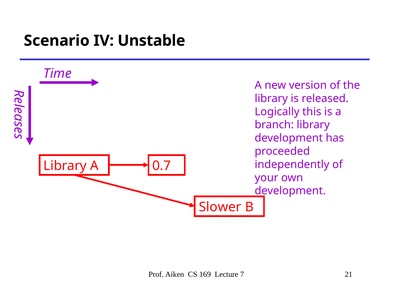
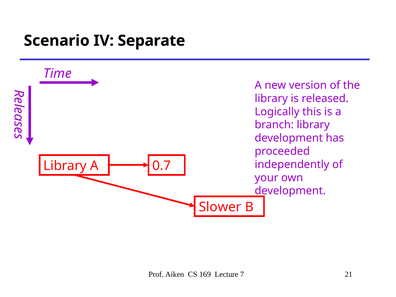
Unstable: Unstable -> Separate
